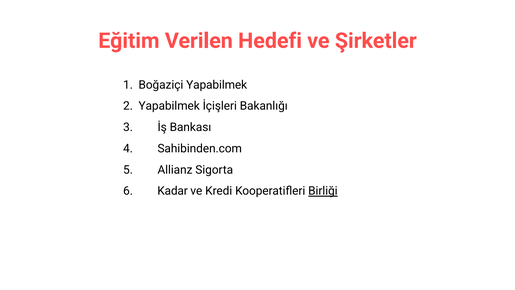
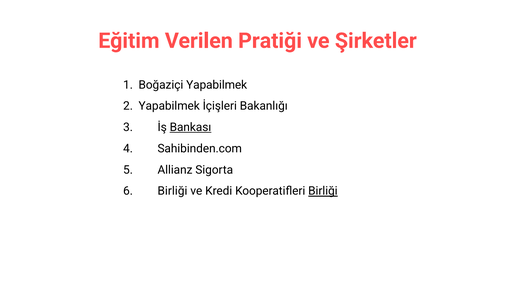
Hedefi: Hedefi -> Pratiği
Bankası underline: none -> present
Kadar at (173, 191): Kadar -> Birliği
